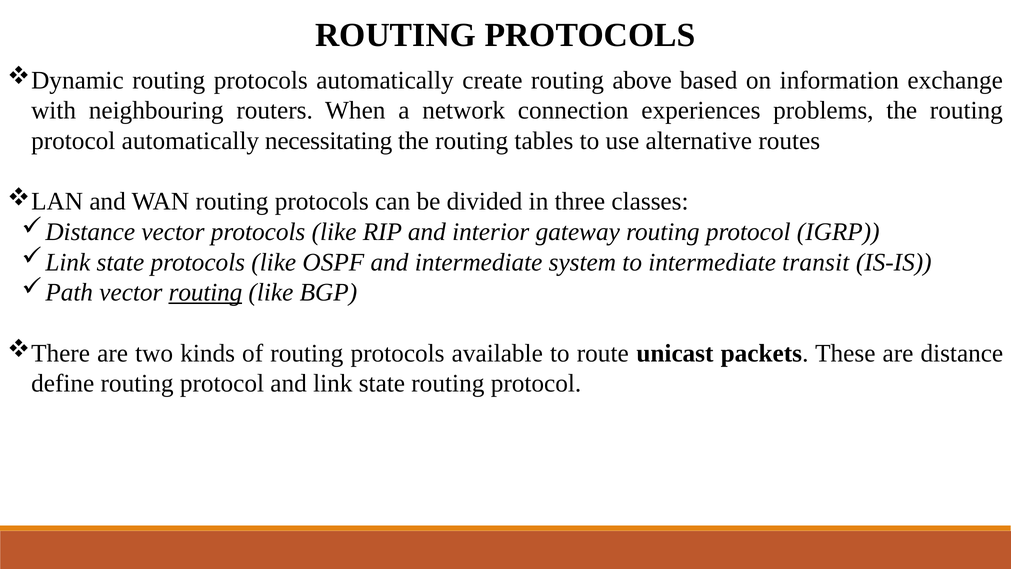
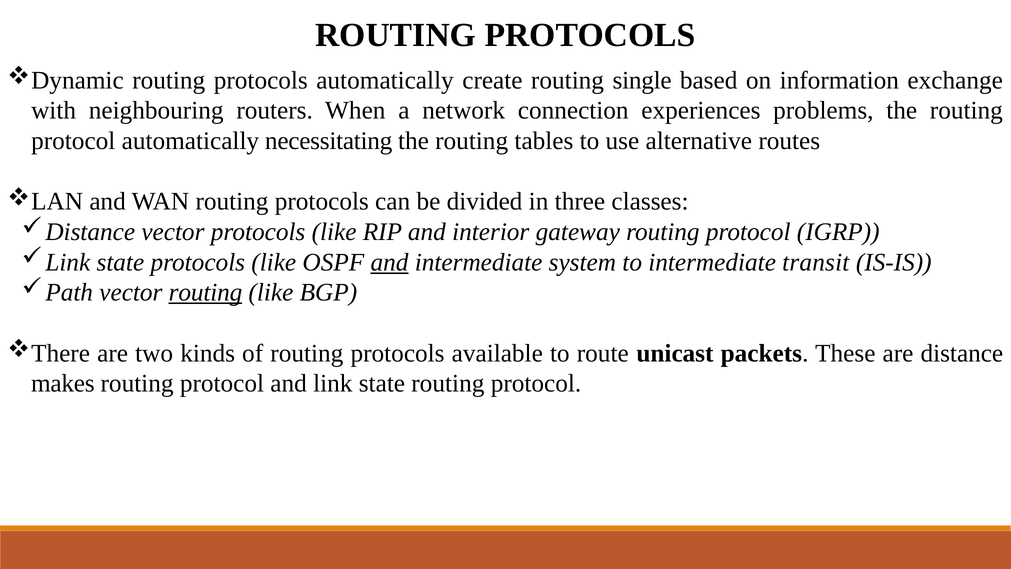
above: above -> single
and at (390, 262) underline: none -> present
define: define -> makes
